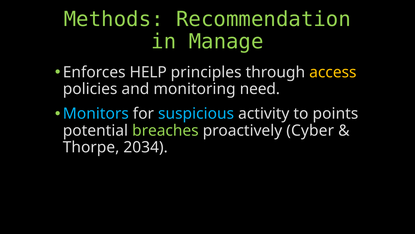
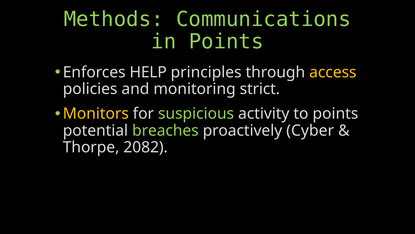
Recommendation: Recommendation -> Communications
in Manage: Manage -> Points
need: need -> strict
Monitors colour: light blue -> yellow
suspicious colour: light blue -> light green
2034: 2034 -> 2082
